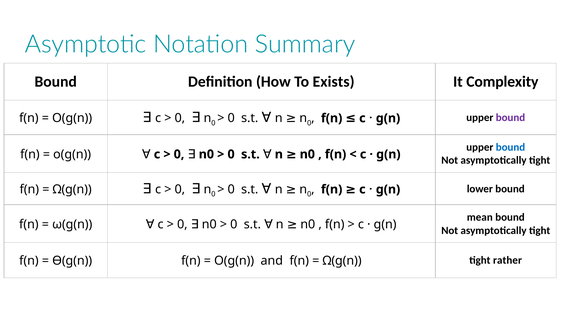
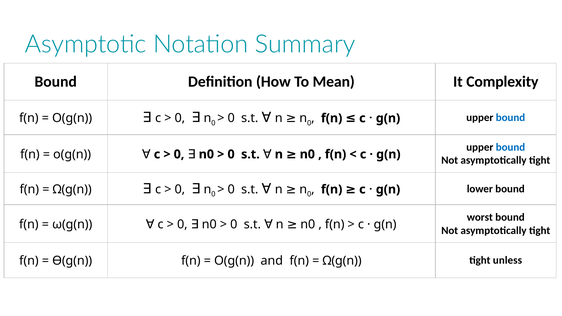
Exists: Exists -> Mean
bound at (510, 118) colour: purple -> blue
mean: mean -> worst
rather: rather -> unless
